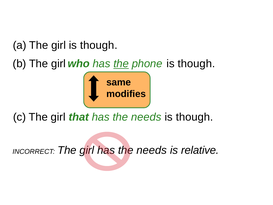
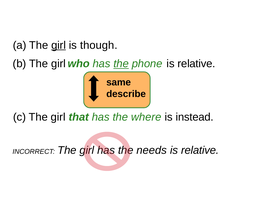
girl at (59, 45) underline: none -> present
though at (196, 64): though -> relative
modifies: modifies -> describe
that has the needs: needs -> where
though at (195, 117): though -> instead
